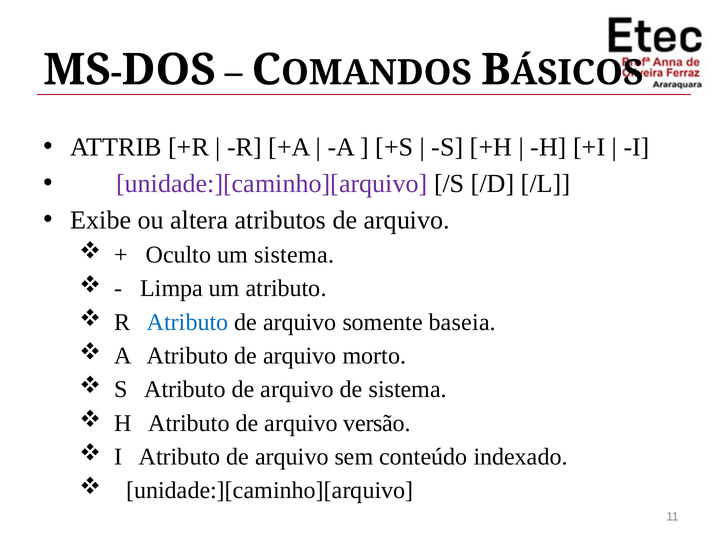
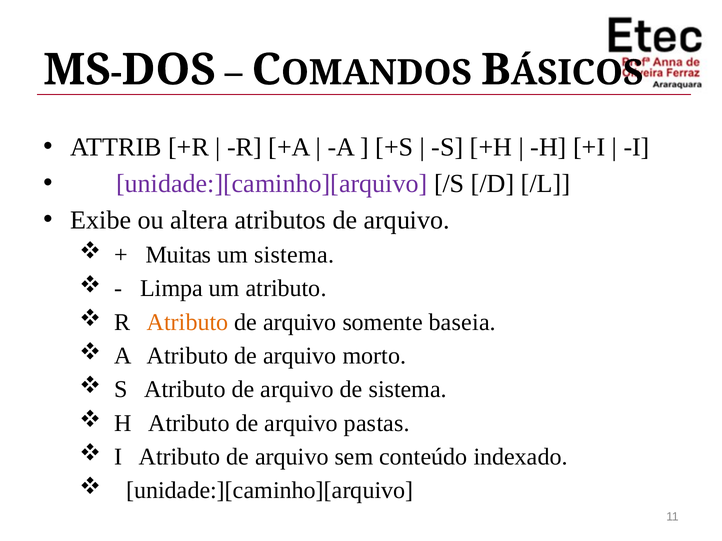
Oculto: Oculto -> Muitas
Atributo at (188, 322) colour: blue -> orange
versão: versão -> pastas
